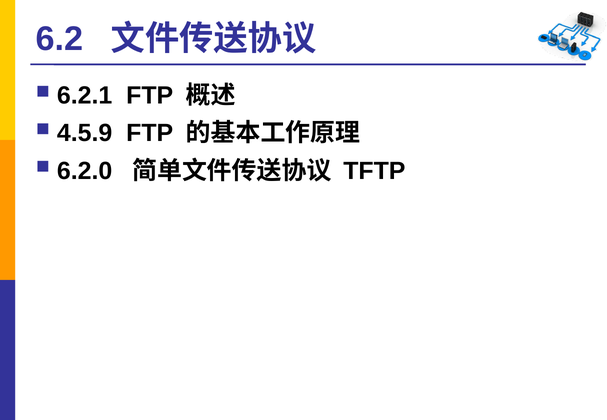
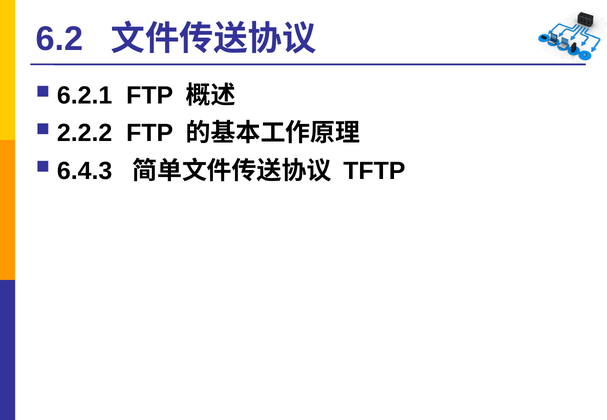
4.5.9: 4.5.9 -> 2.2.2
6.2.0: 6.2.0 -> 6.4.3
